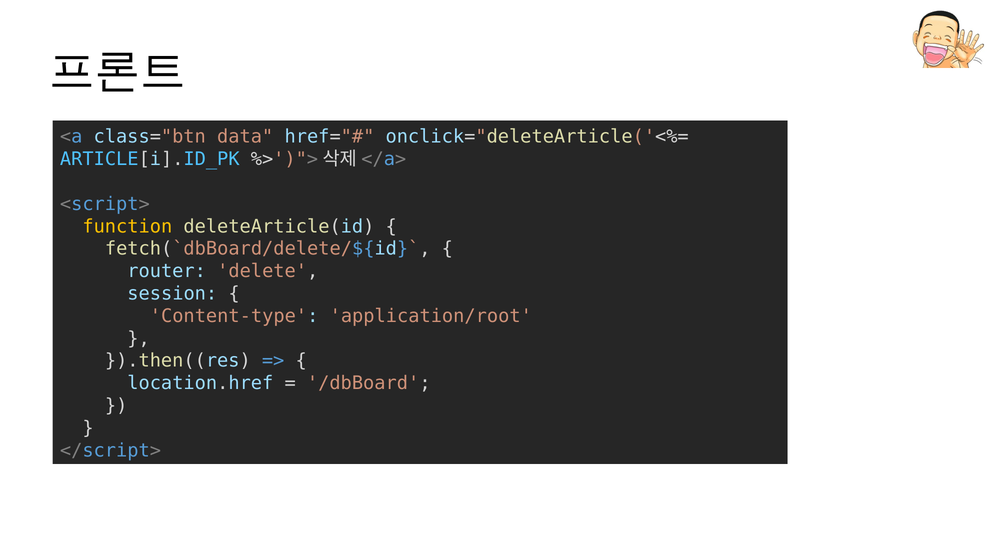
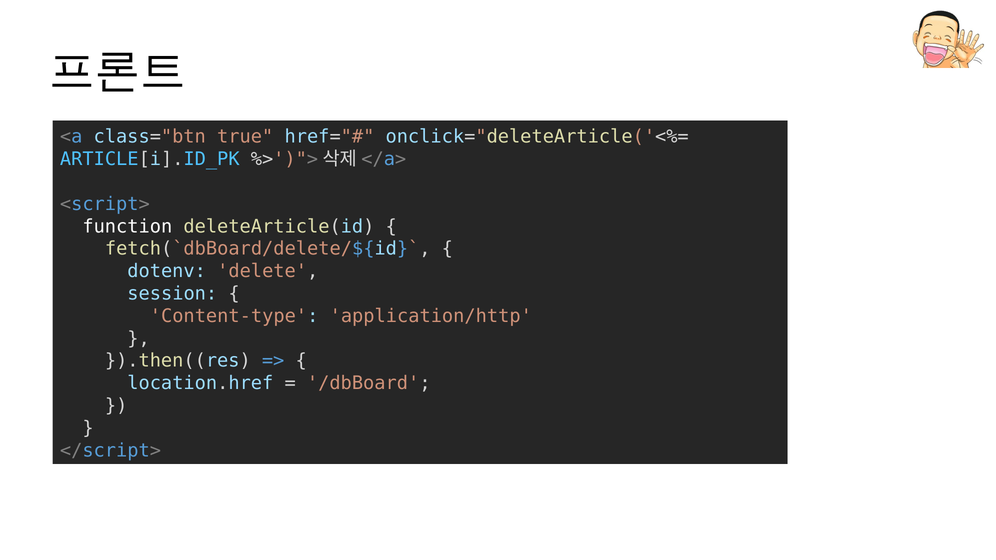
data: data -> true
function colour: yellow -> white
router: router -> dotenv
application/root: application/root -> application/http
